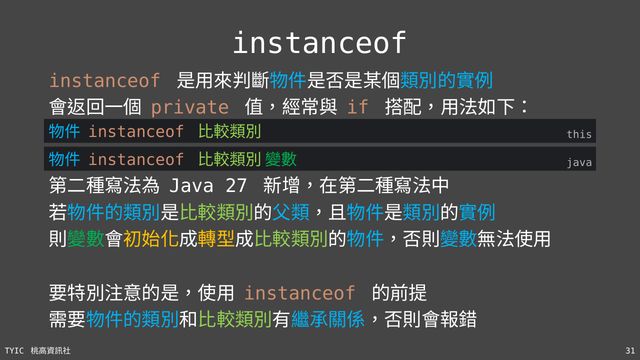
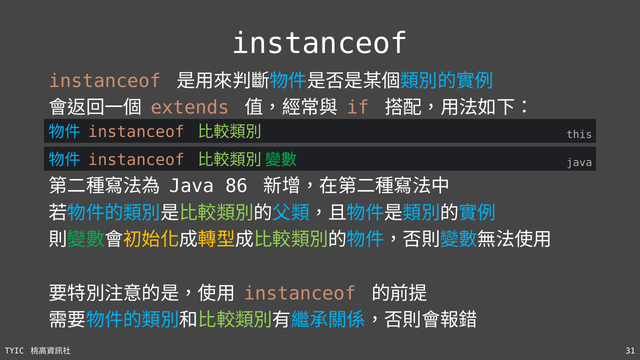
private: private -> extends
27: 27 -> 86
